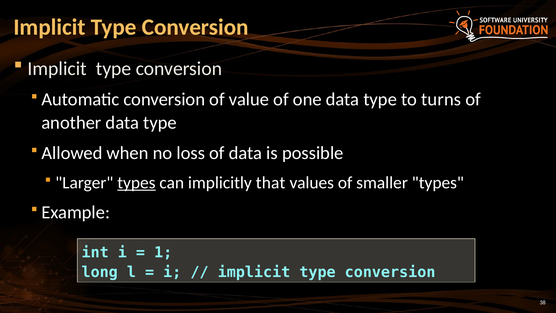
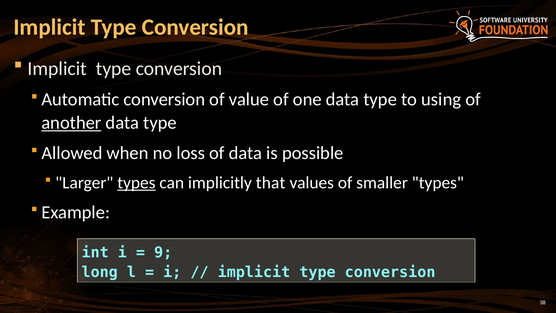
turns: turns -> using
another underline: none -> present
1: 1 -> 9
